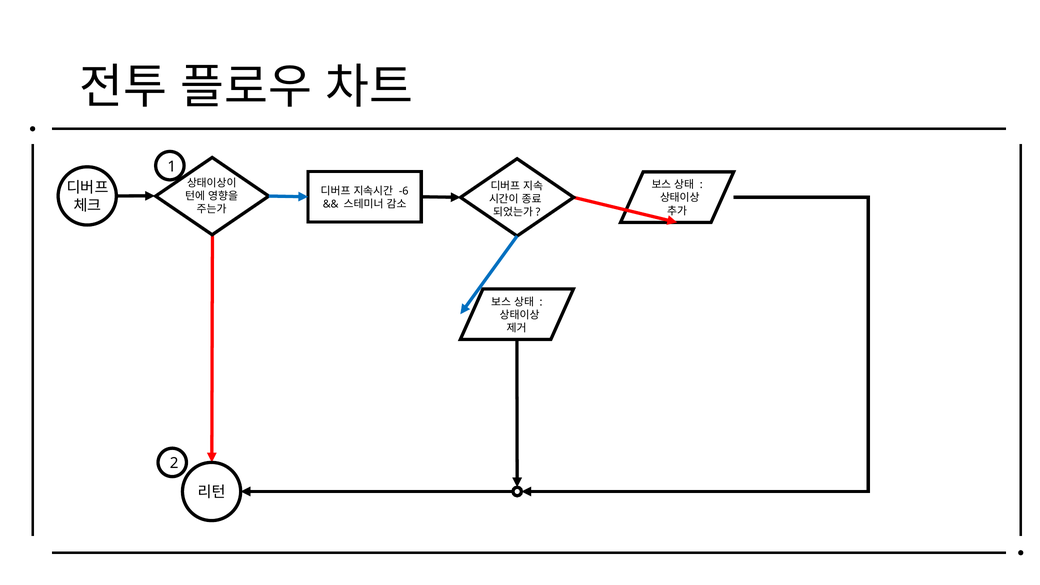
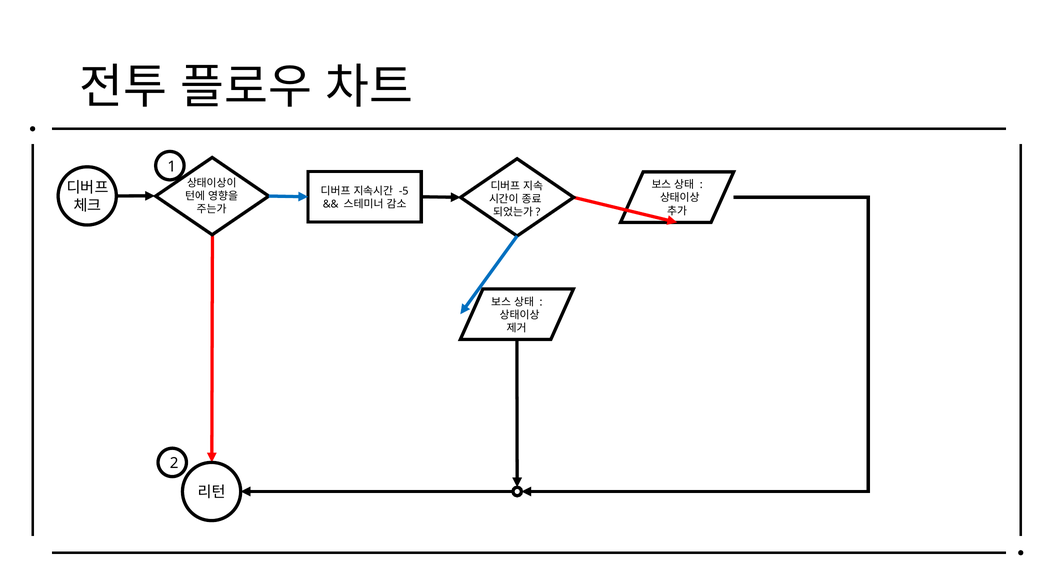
-6: -6 -> -5
